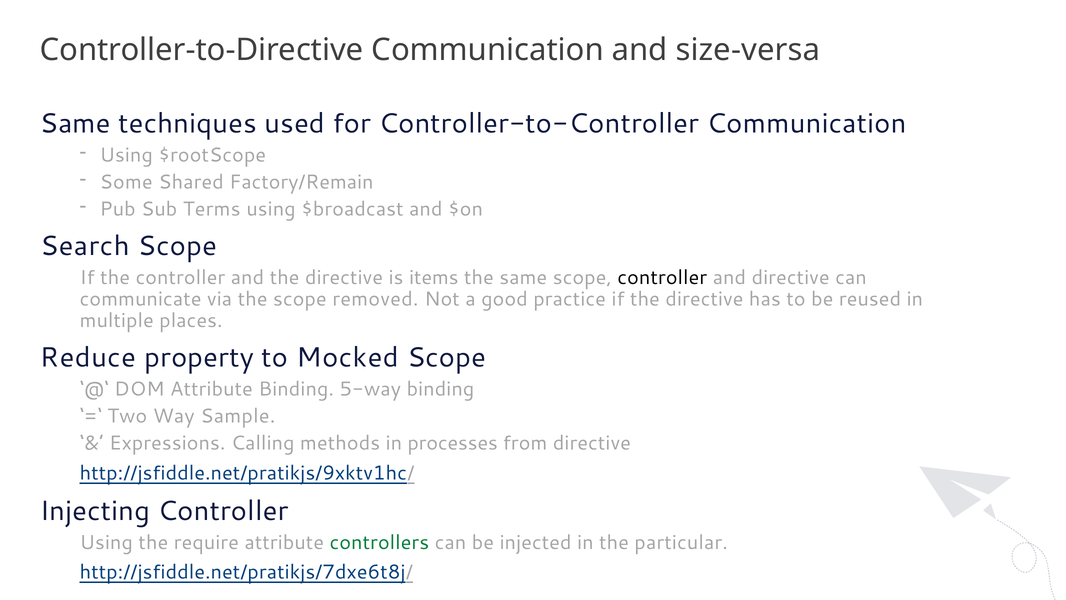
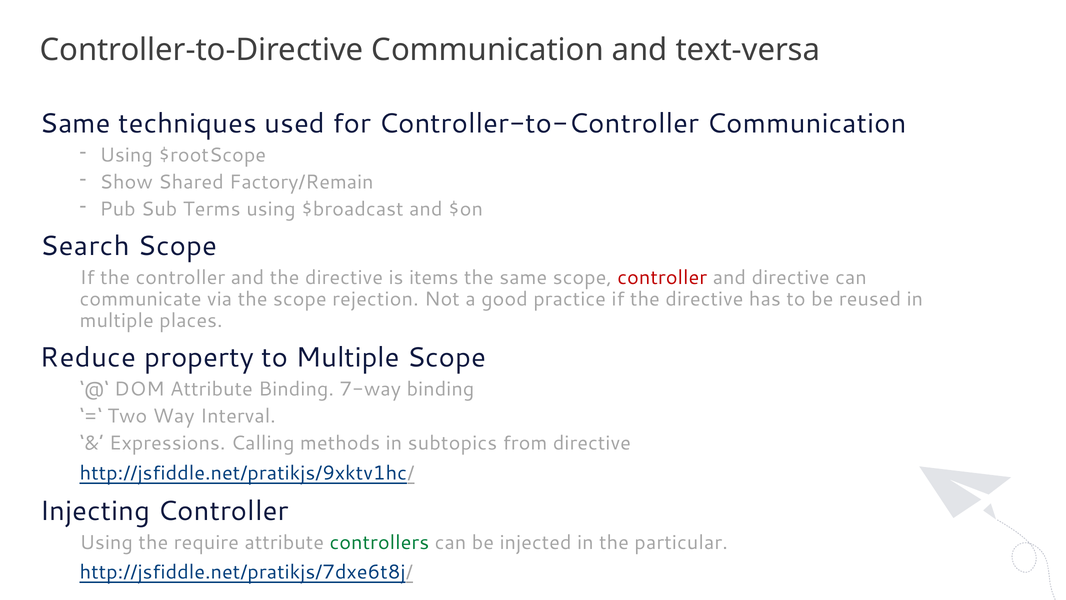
size-versa: size-versa -> text-versa
Some: Some -> Show
controller at (662, 277) colour: black -> red
removed: removed -> rejection
to Mocked: Mocked -> Multiple
5-way: 5-way -> 7-way
Sample: Sample -> Interval
processes: processes -> subtopics
